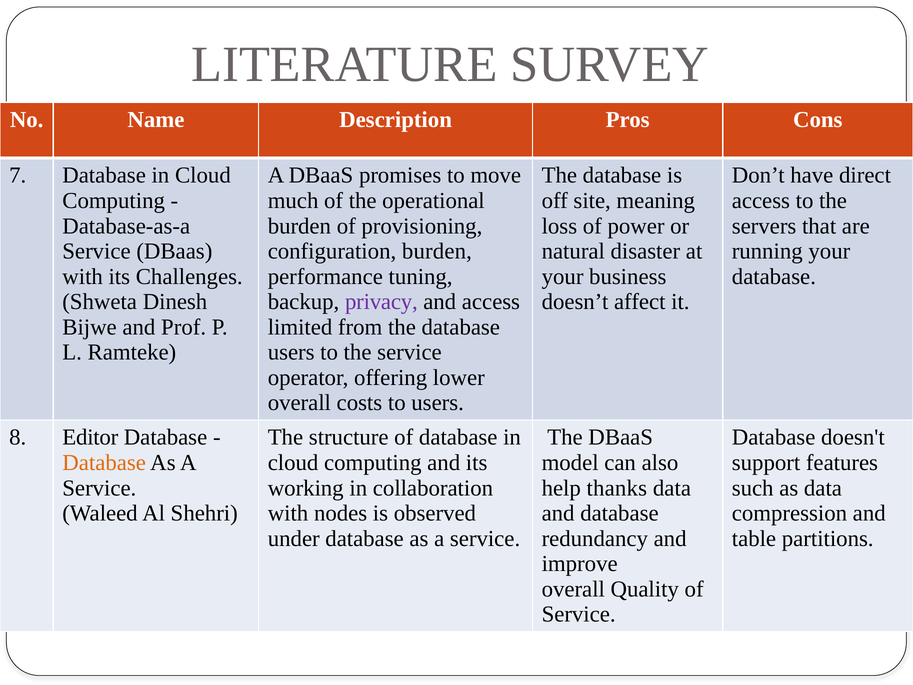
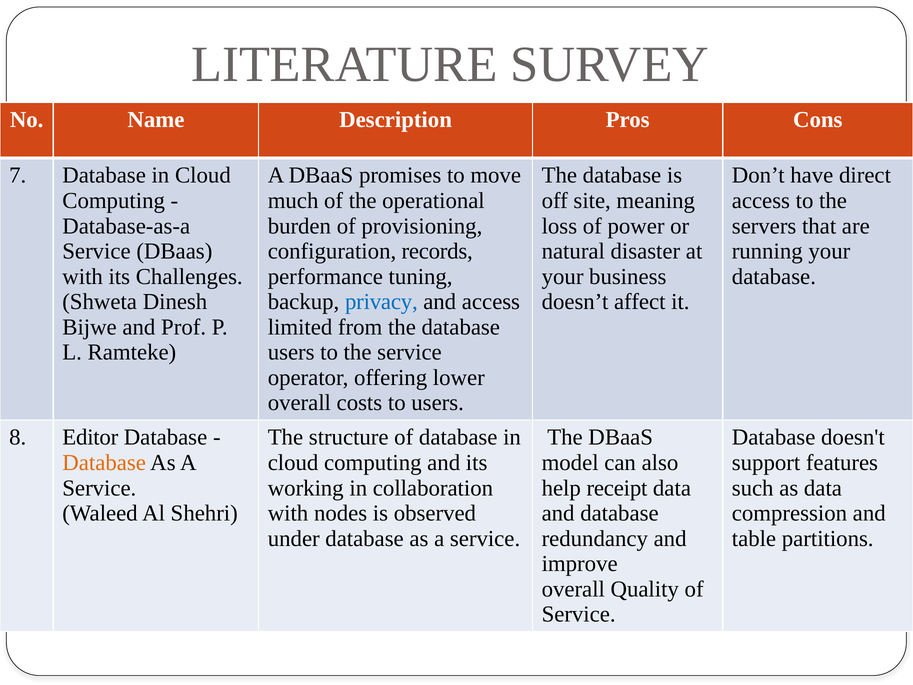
configuration burden: burden -> records
privacy colour: purple -> blue
thanks: thanks -> receipt
